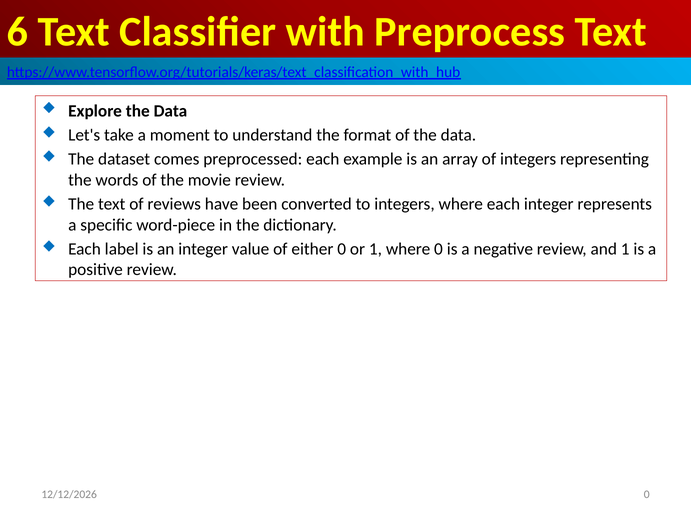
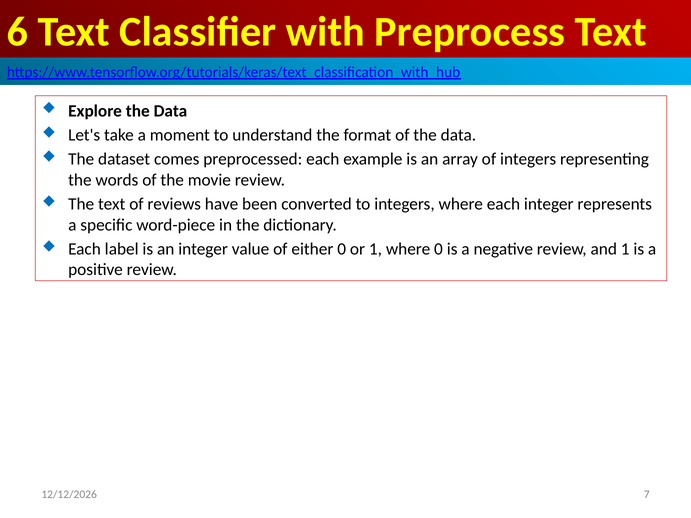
0 at (647, 495): 0 -> 7
